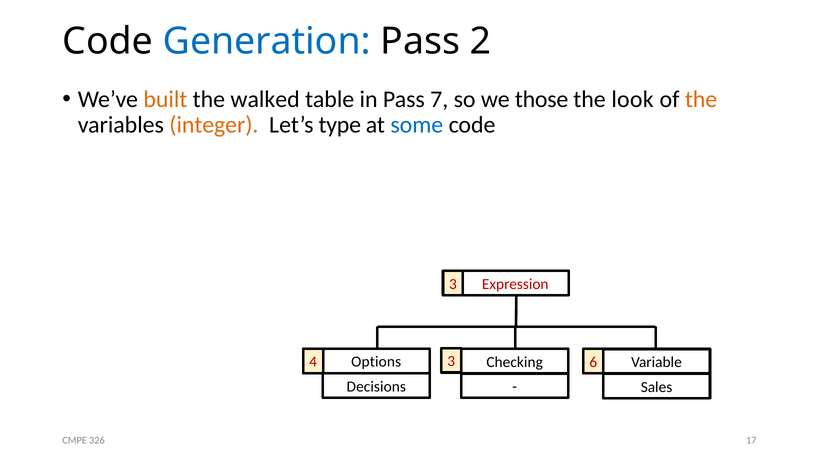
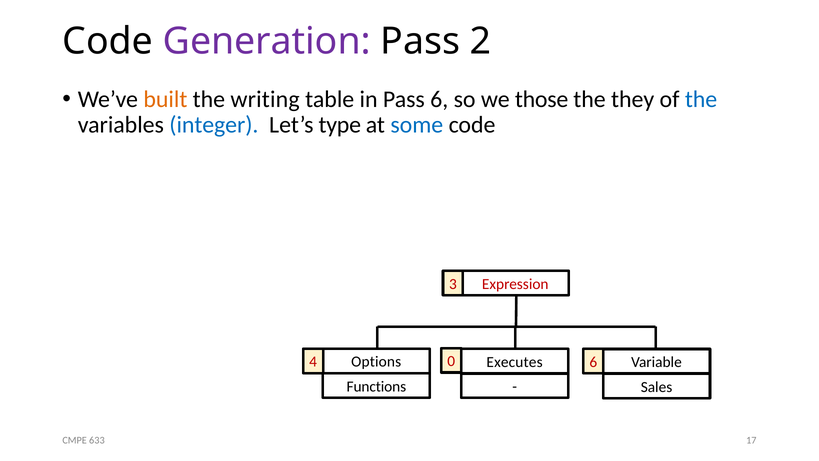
Generation colour: blue -> purple
walked: walked -> writing
Pass 7: 7 -> 6
look: look -> they
the at (701, 99) colour: orange -> blue
integer colour: orange -> blue
4 3: 3 -> 0
Checking: Checking -> Executes
Decisions: Decisions -> Functions
326: 326 -> 633
